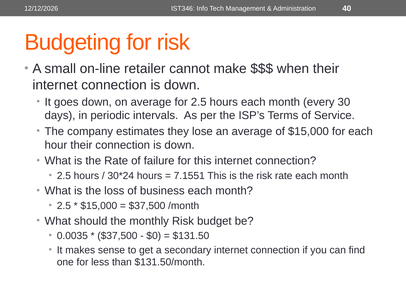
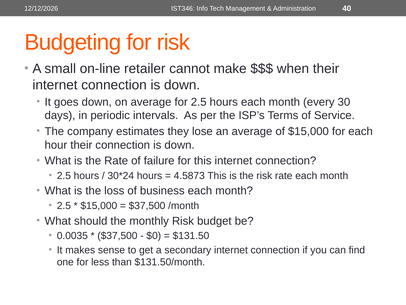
7.1551: 7.1551 -> 4.5873
